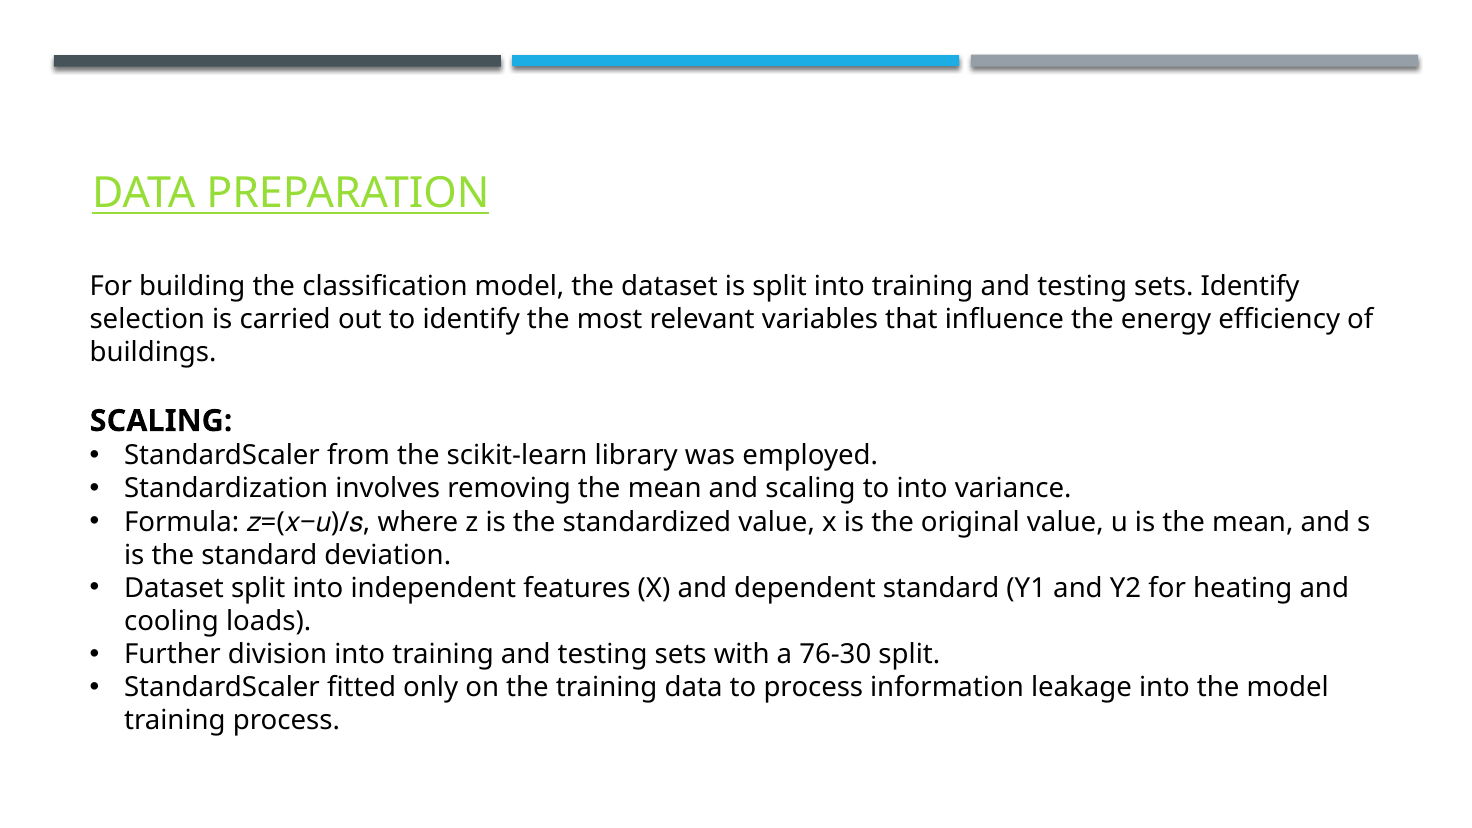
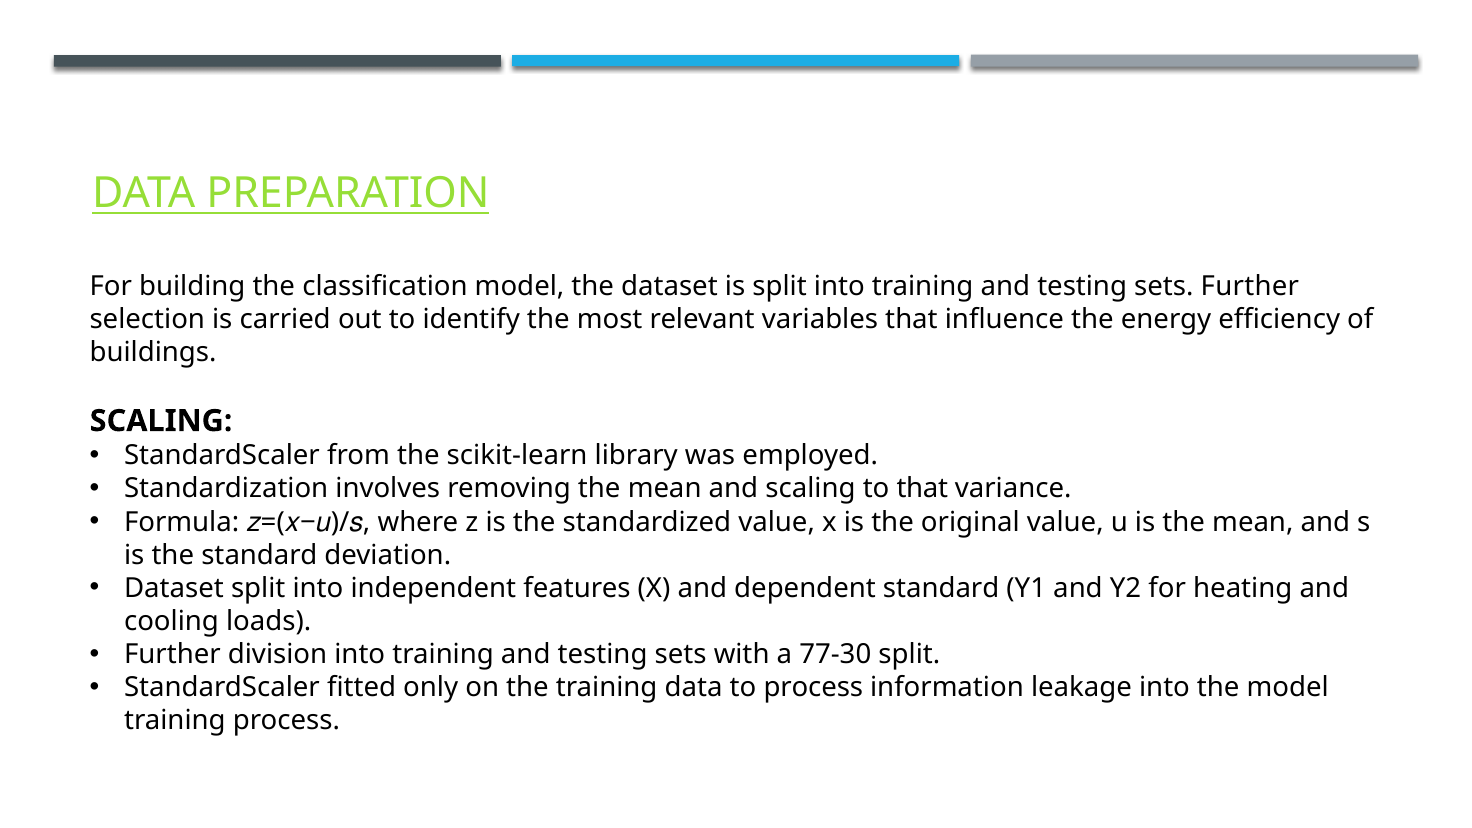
sets Identify: Identify -> Further
to into: into -> that
76-30: 76-30 -> 77-30
